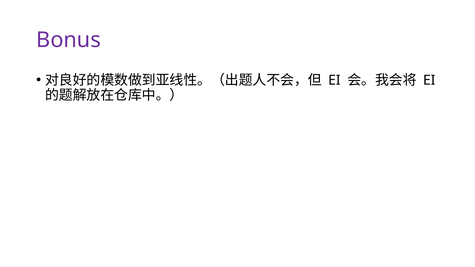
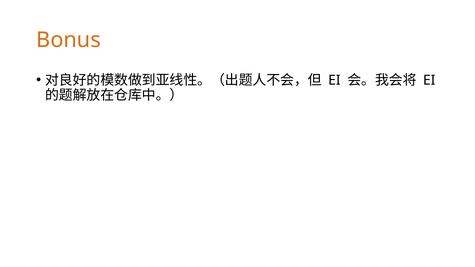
Bonus colour: purple -> orange
